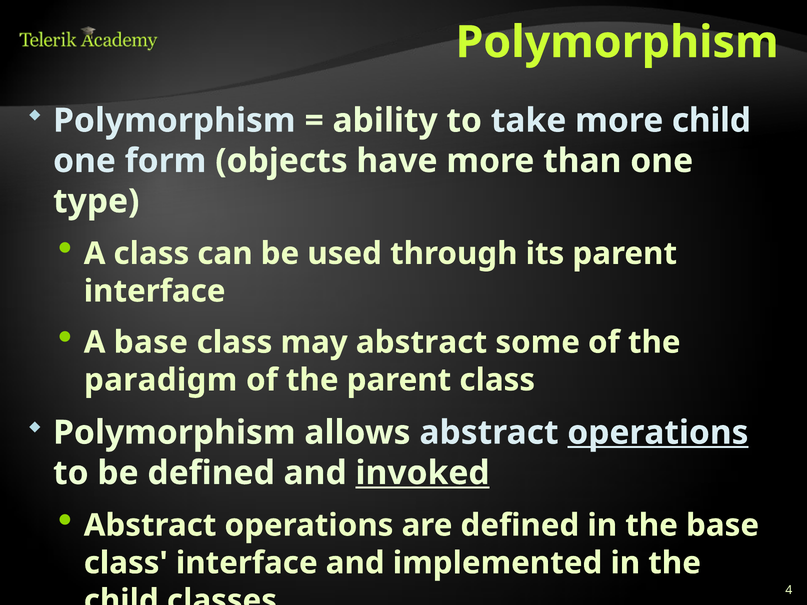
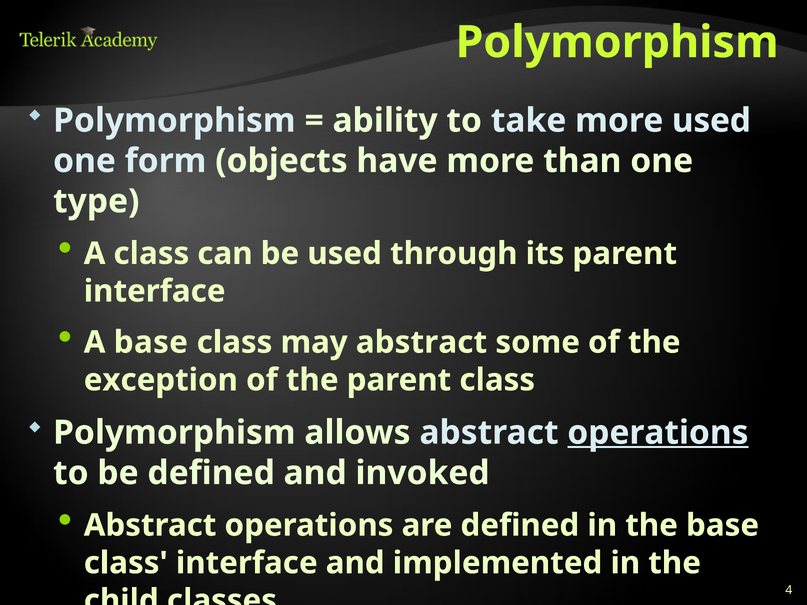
more child: child -> used
paradigm: paradigm -> exception
invoked underline: present -> none
